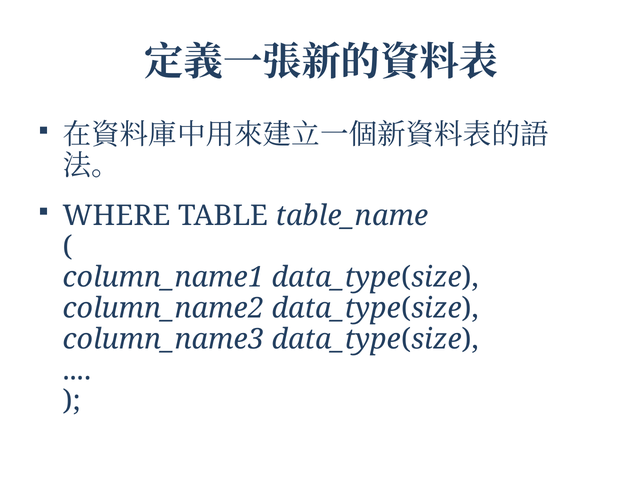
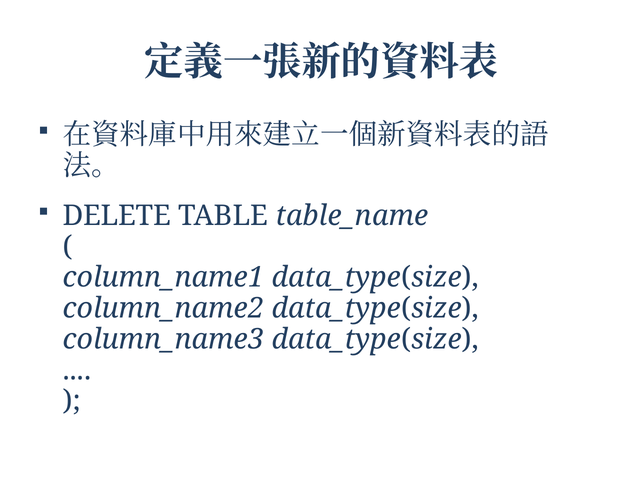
WHERE: WHERE -> DELETE
